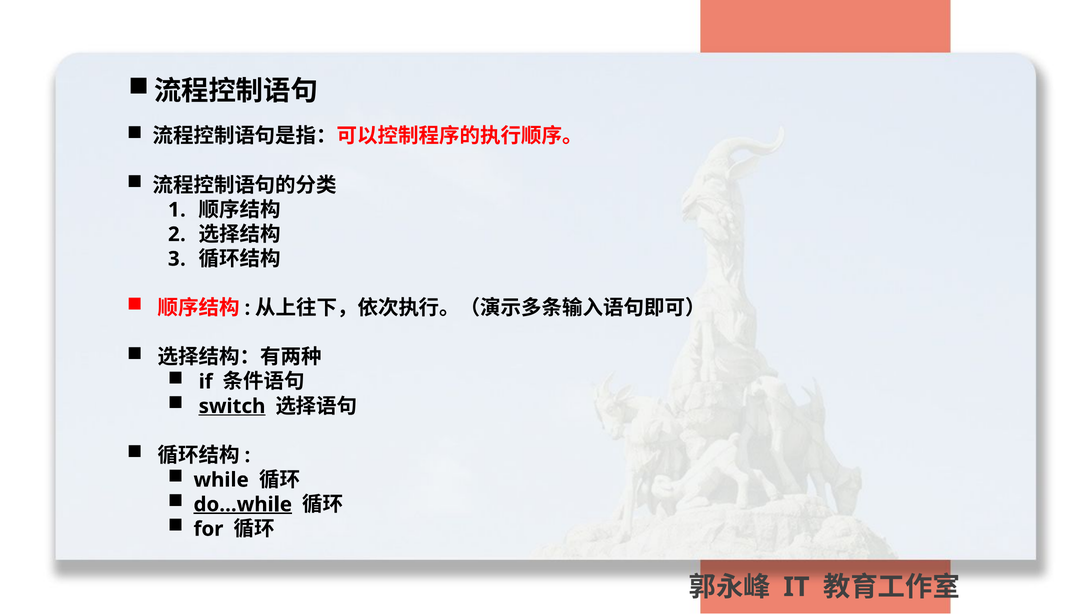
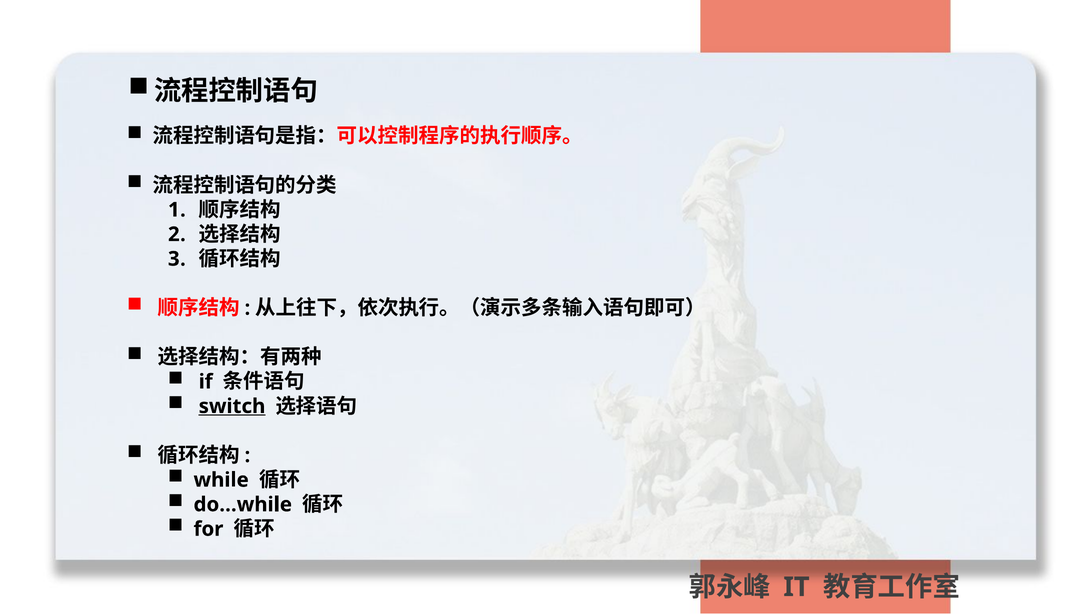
do…while underline: present -> none
